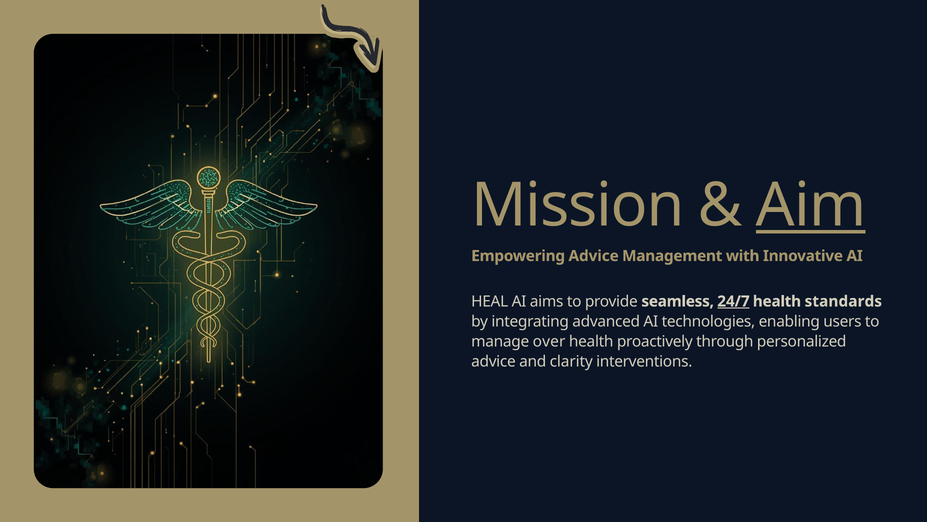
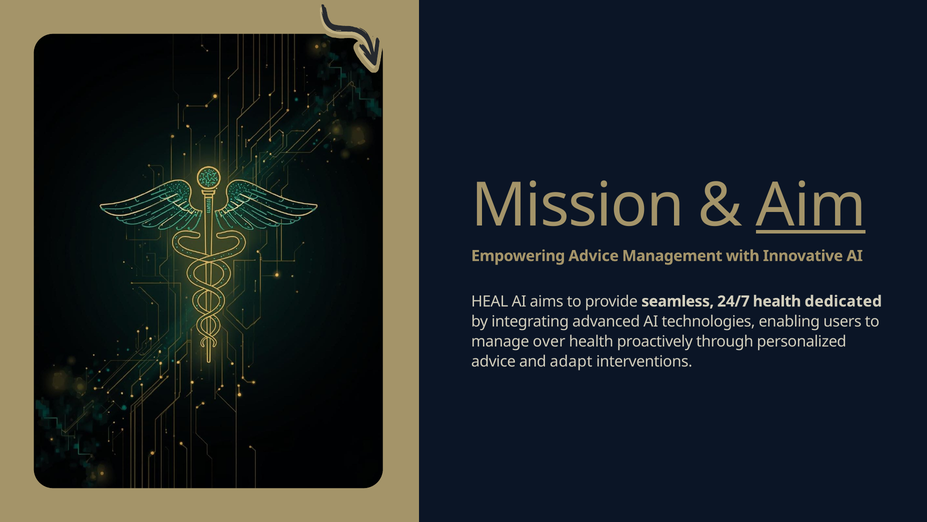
24/7 underline: present -> none
standards: standards -> dedicated
clarity: clarity -> adapt
